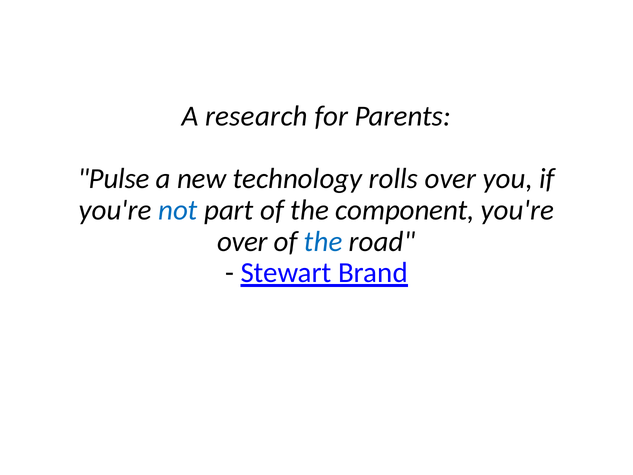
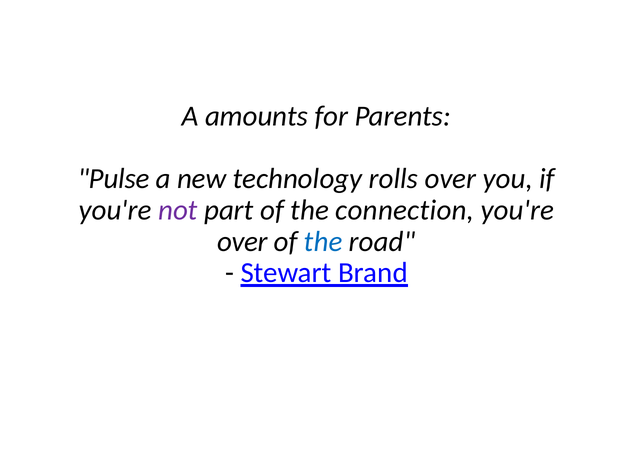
research: research -> amounts
not colour: blue -> purple
component: component -> connection
